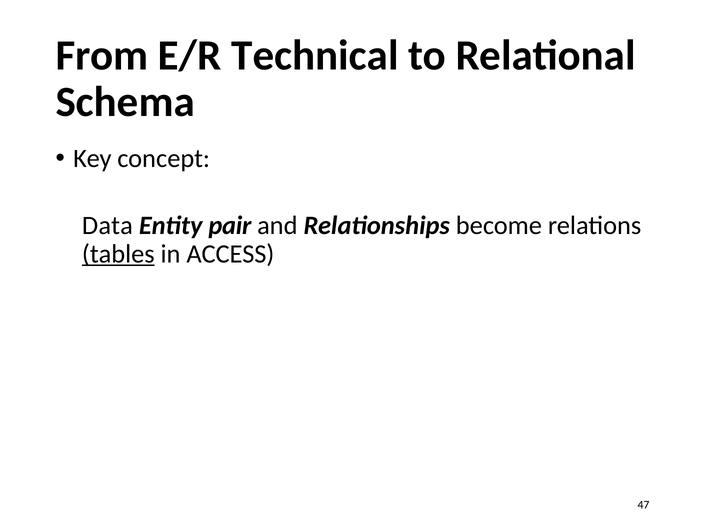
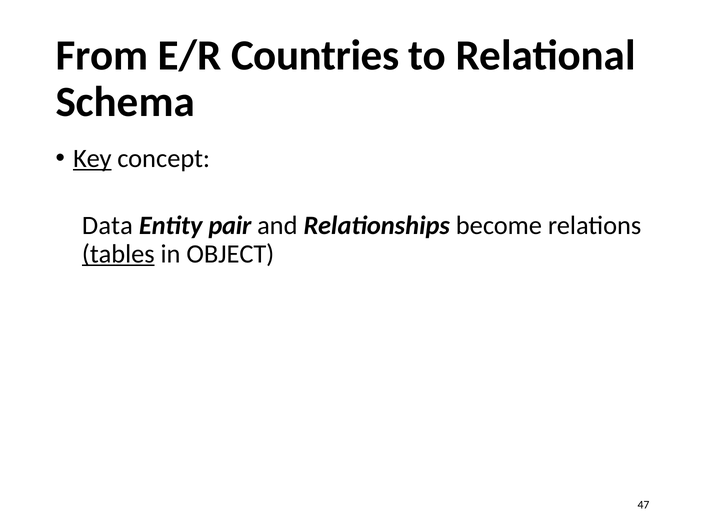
Technical: Technical -> Countries
Key underline: none -> present
ACCESS: ACCESS -> OBJECT
